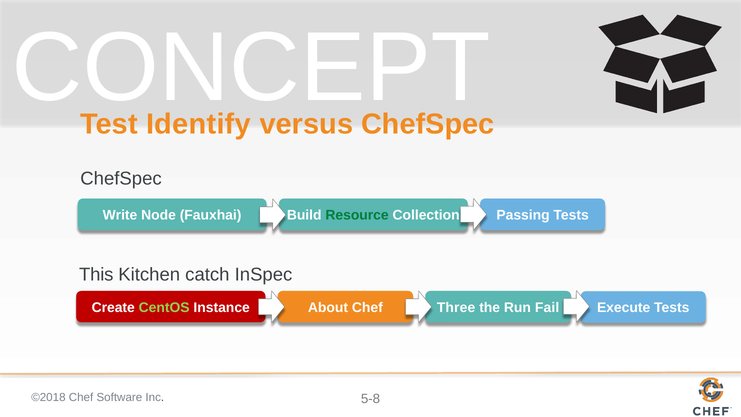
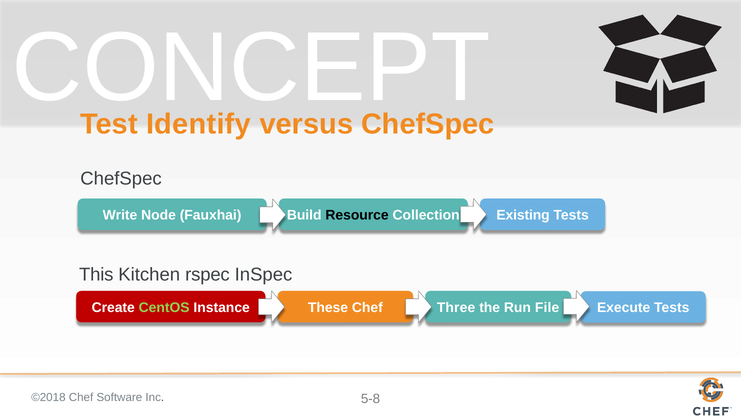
Resource colour: green -> black
Passing: Passing -> Existing
catch: catch -> rspec
About: About -> These
Fail: Fail -> File
